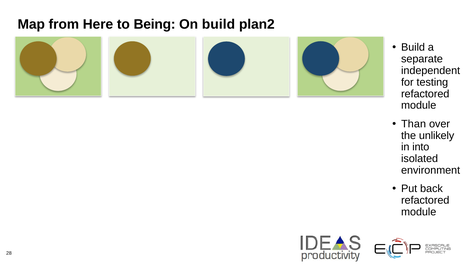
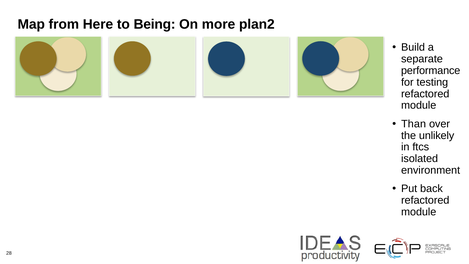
On build: build -> more
independent: independent -> performance
into: into -> ftcs
